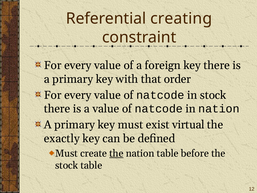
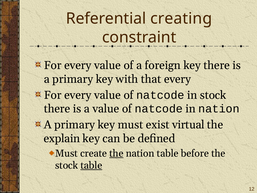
that order: order -> every
exactly: exactly -> explain
table at (91, 165) underline: none -> present
